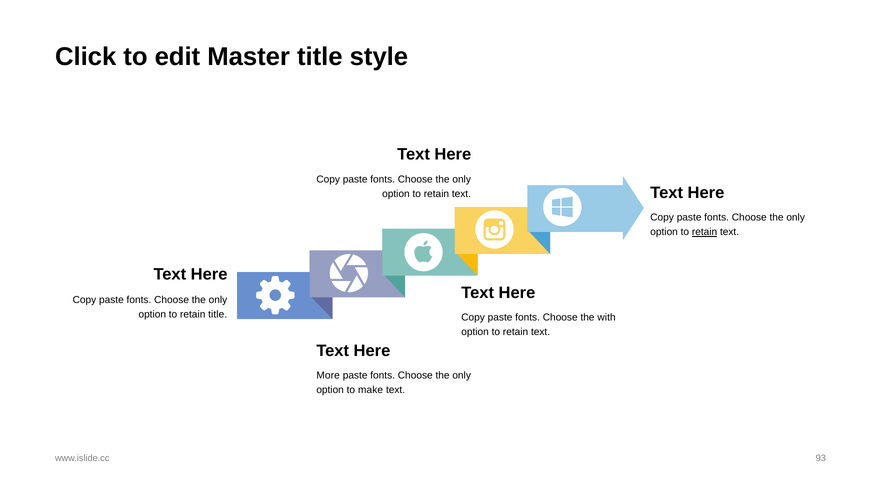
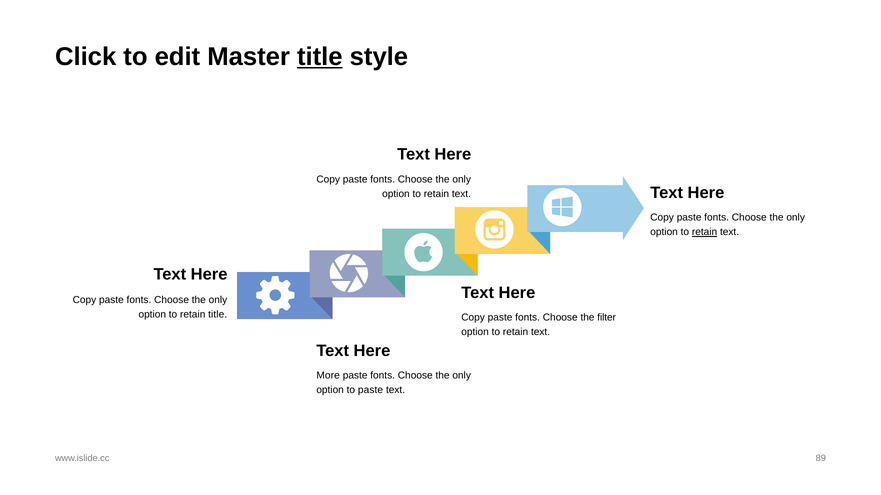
title at (320, 57) underline: none -> present
with: with -> filter
to make: make -> paste
93: 93 -> 89
